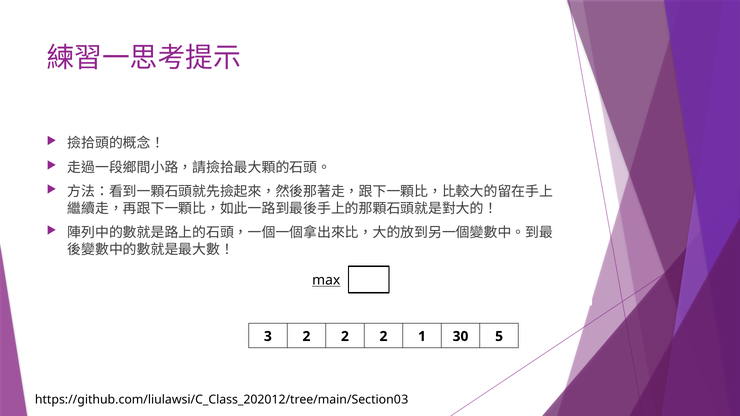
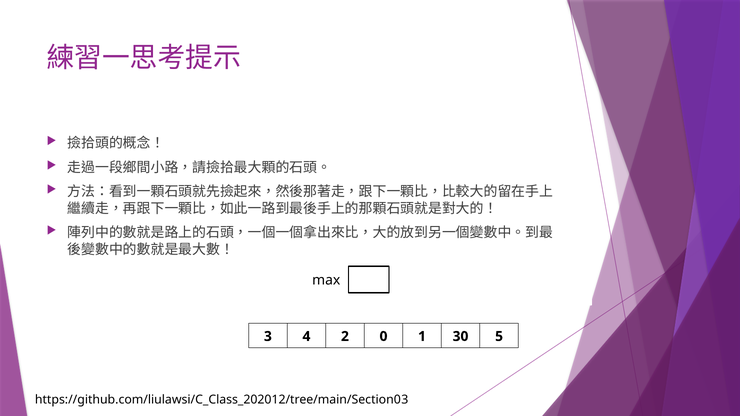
max underline: present -> none
3 2: 2 -> 4
2 at (384, 337): 2 -> 0
